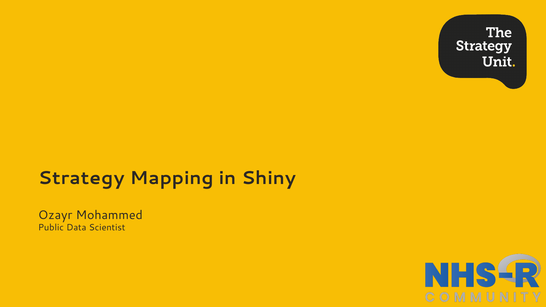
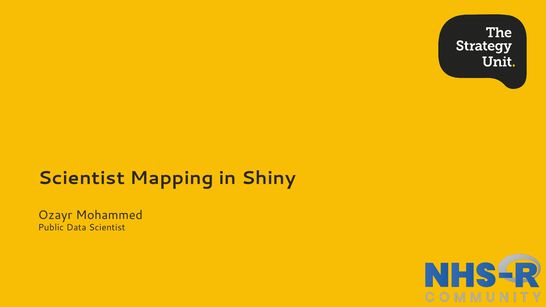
Strategy at (81, 178): Strategy -> Scientist
